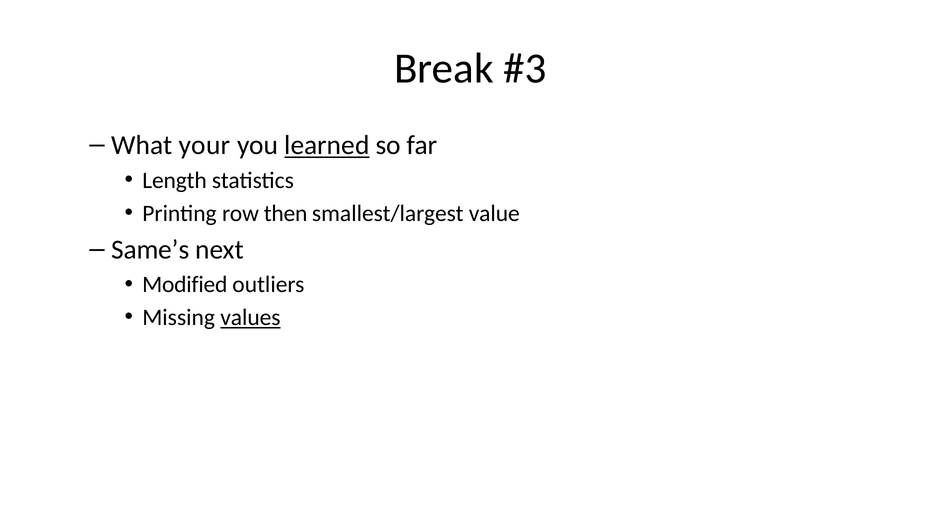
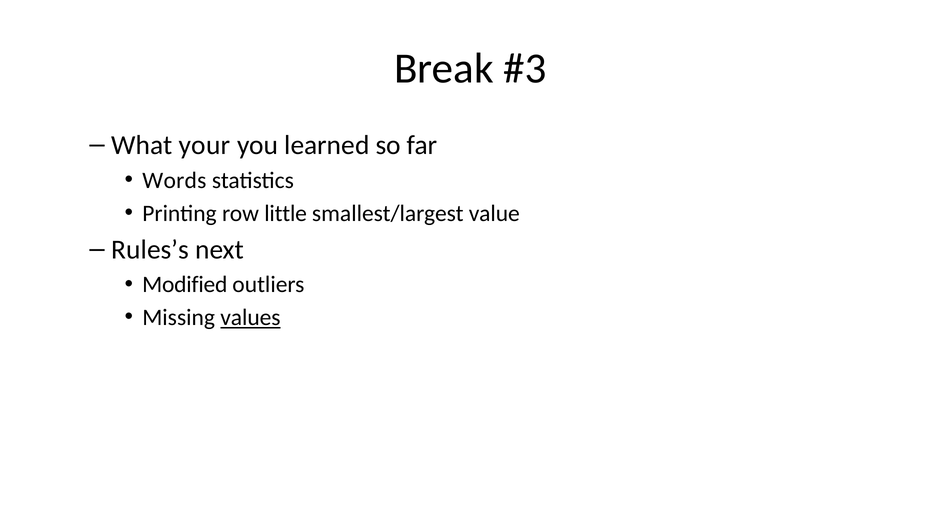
learned underline: present -> none
Length: Length -> Words
then: then -> little
Same’s: Same’s -> Rules’s
